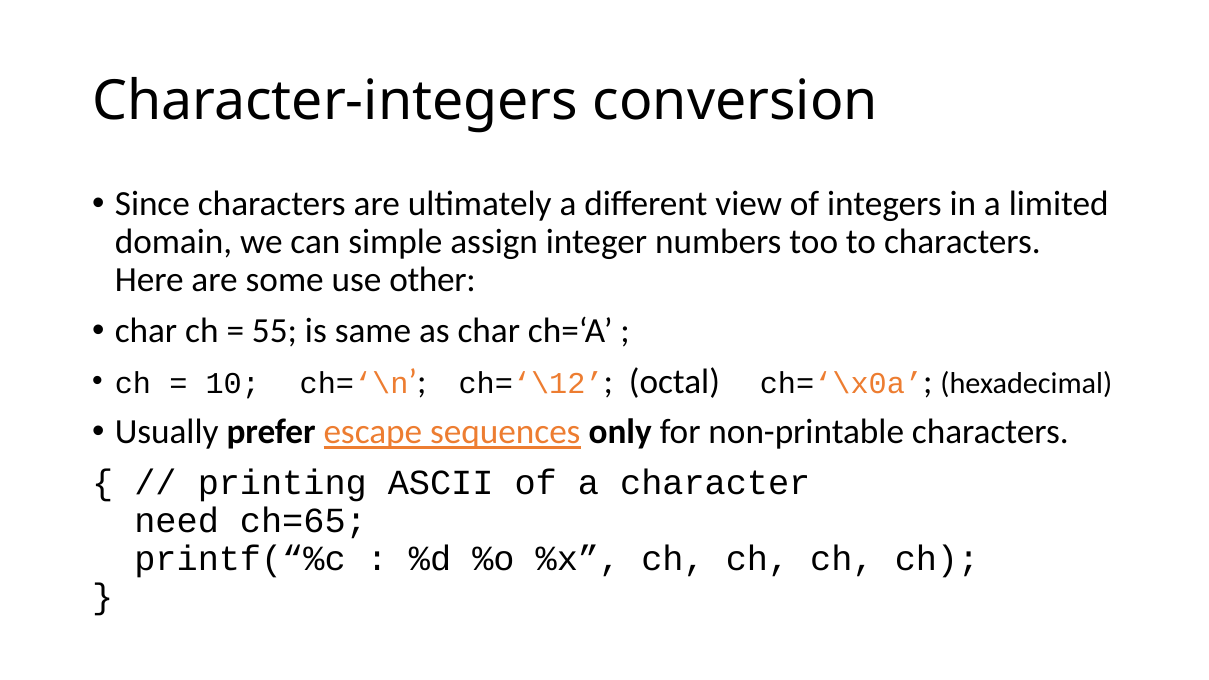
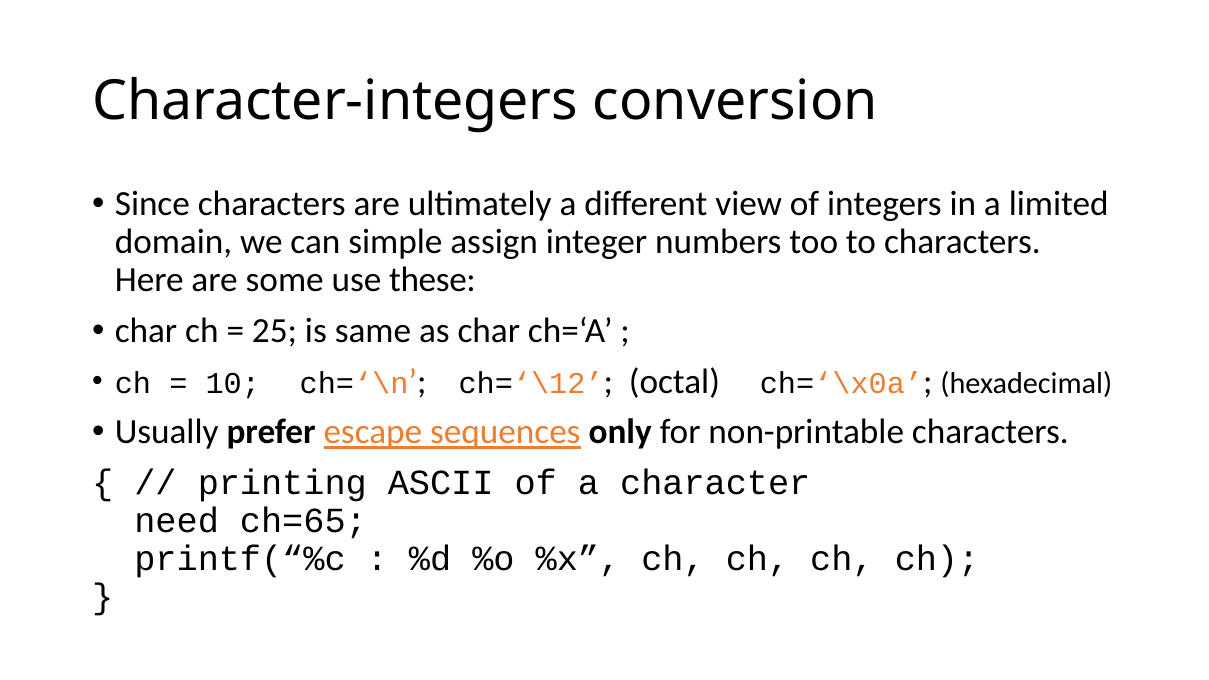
other: other -> these
55: 55 -> 25
